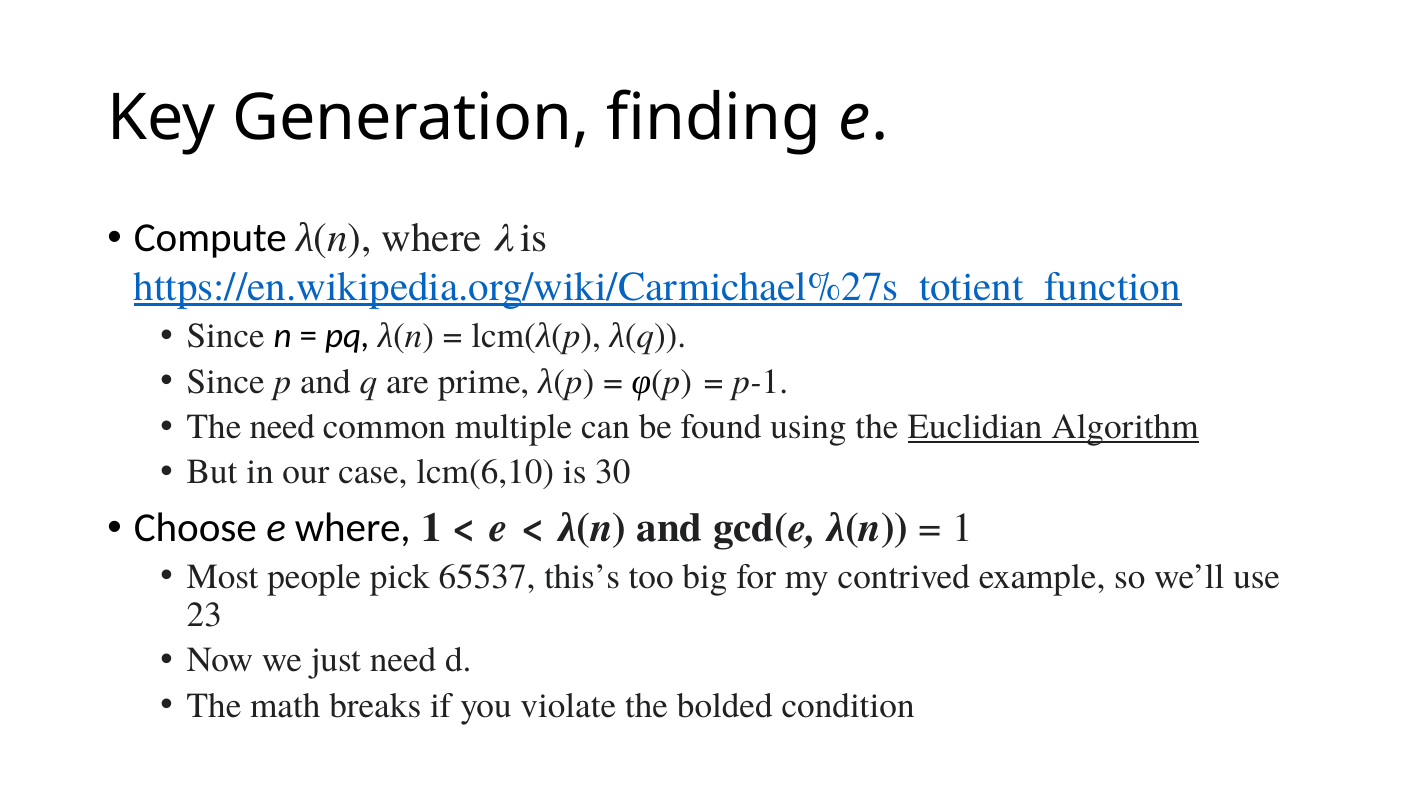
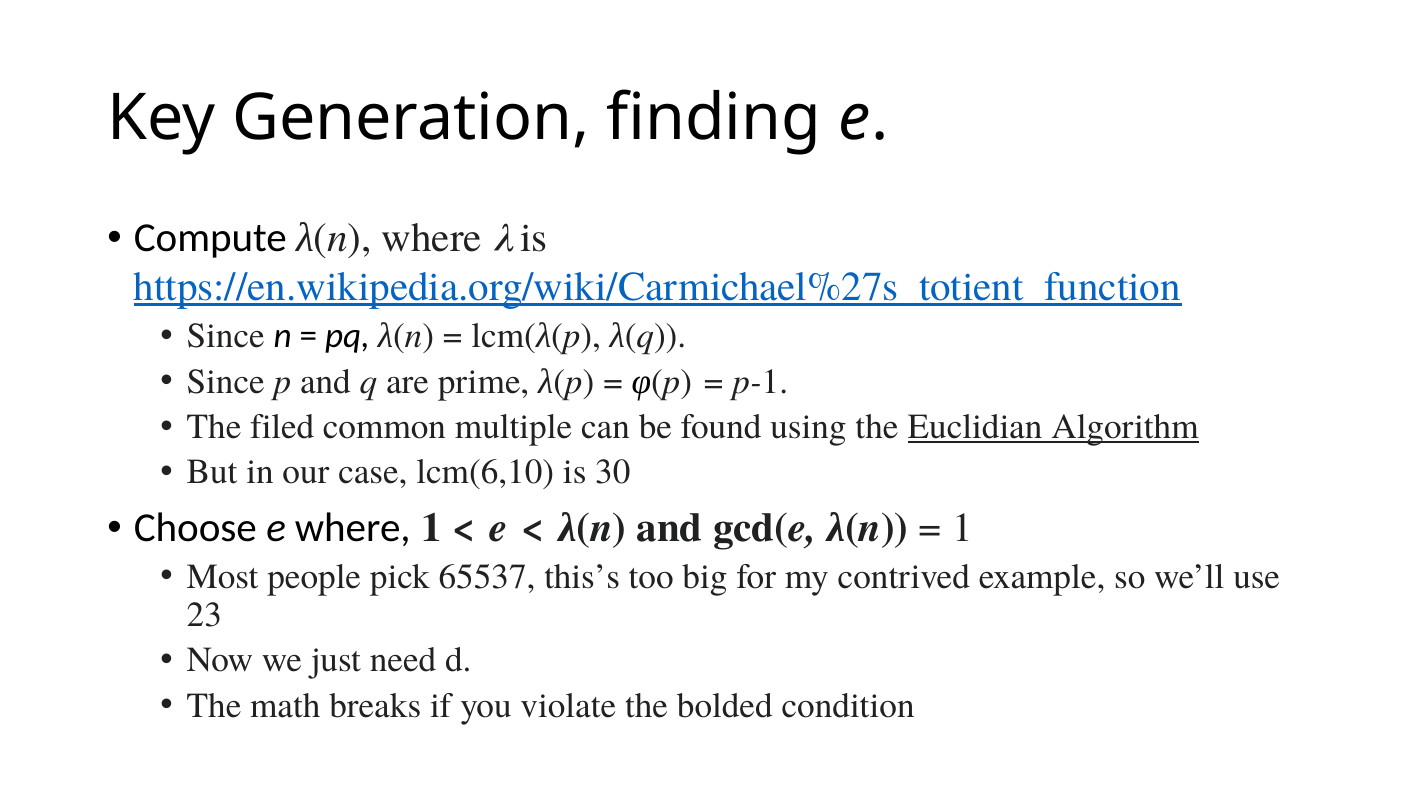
The need: need -> filed
